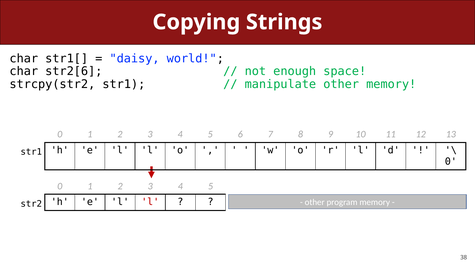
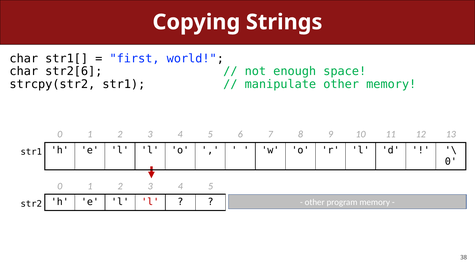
daisy: daisy -> first
